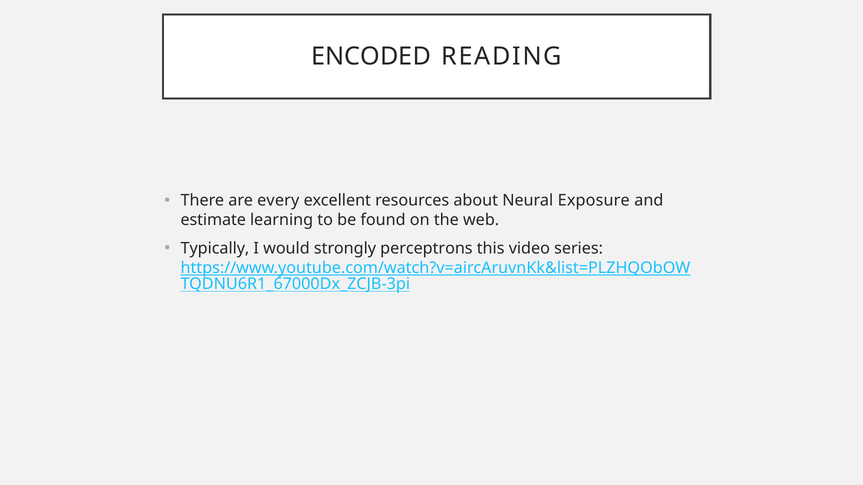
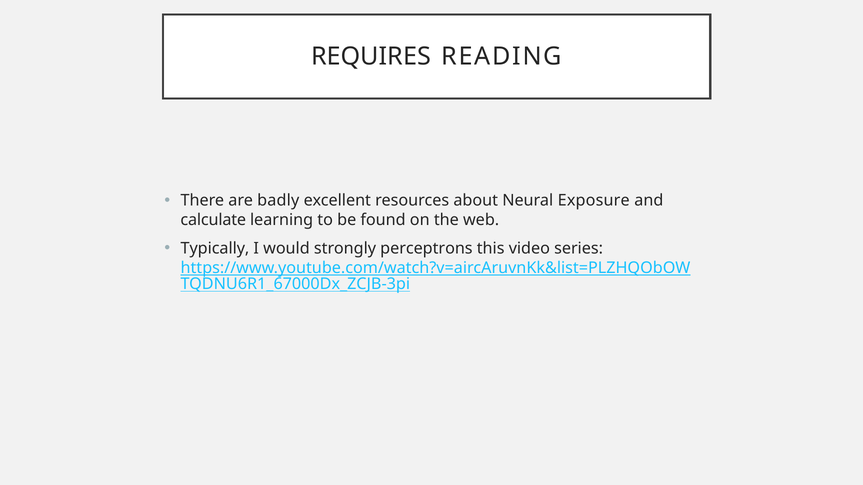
ENCODED: ENCODED -> REQUIRES
every: every -> badly
estimate: estimate -> calculate
